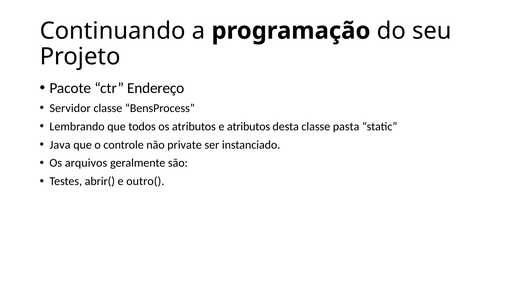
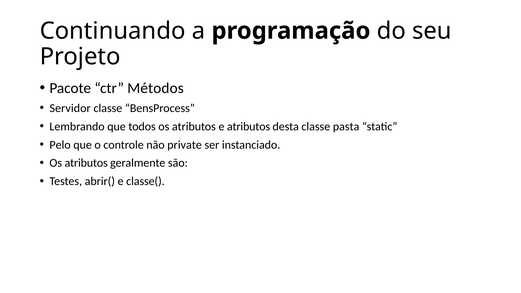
Endereço: Endereço -> Métodos
Java: Java -> Pelo
arquivos at (86, 163): arquivos -> atributos
outro(: outro( -> classe(
